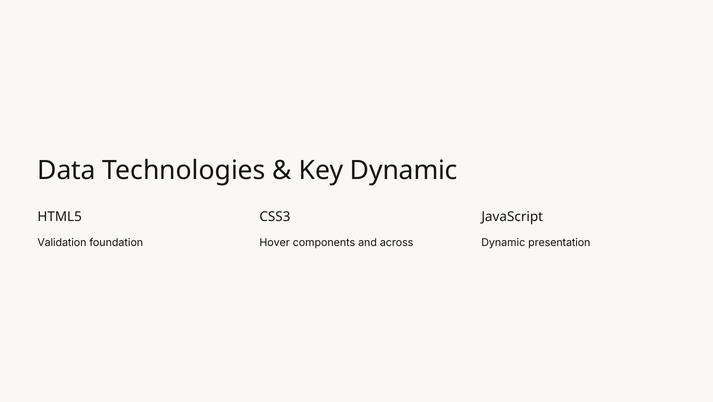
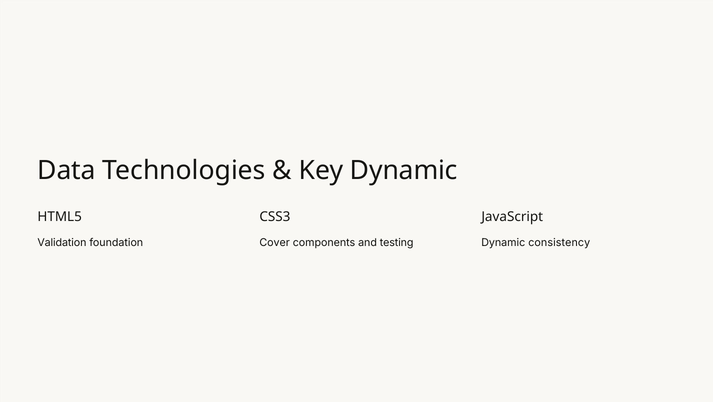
Hover: Hover -> Cover
across: across -> testing
presentation: presentation -> consistency
